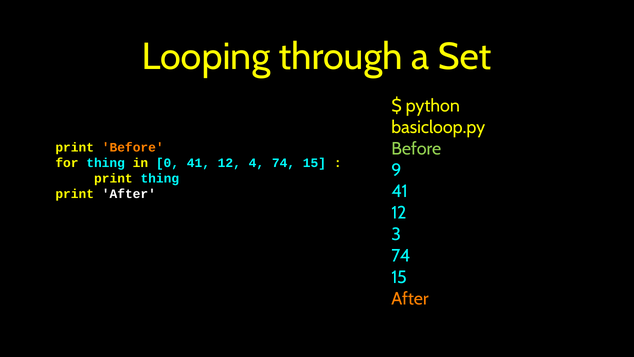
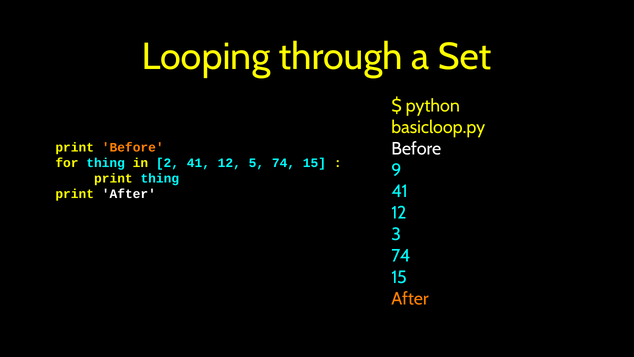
Before at (416, 149) colour: light green -> white
0: 0 -> 2
4: 4 -> 5
